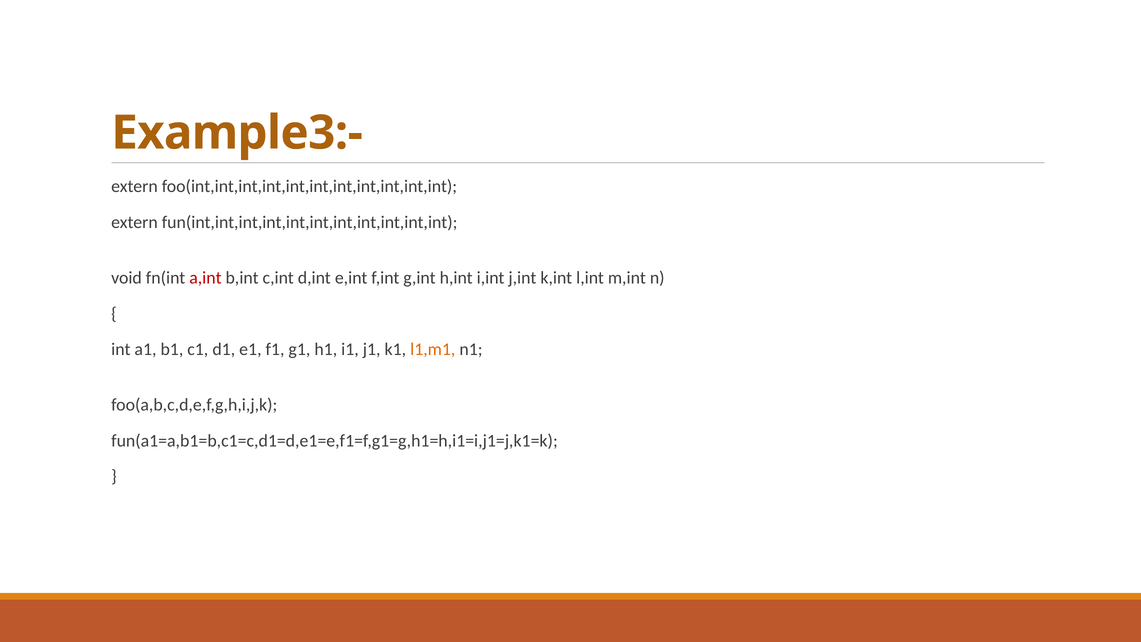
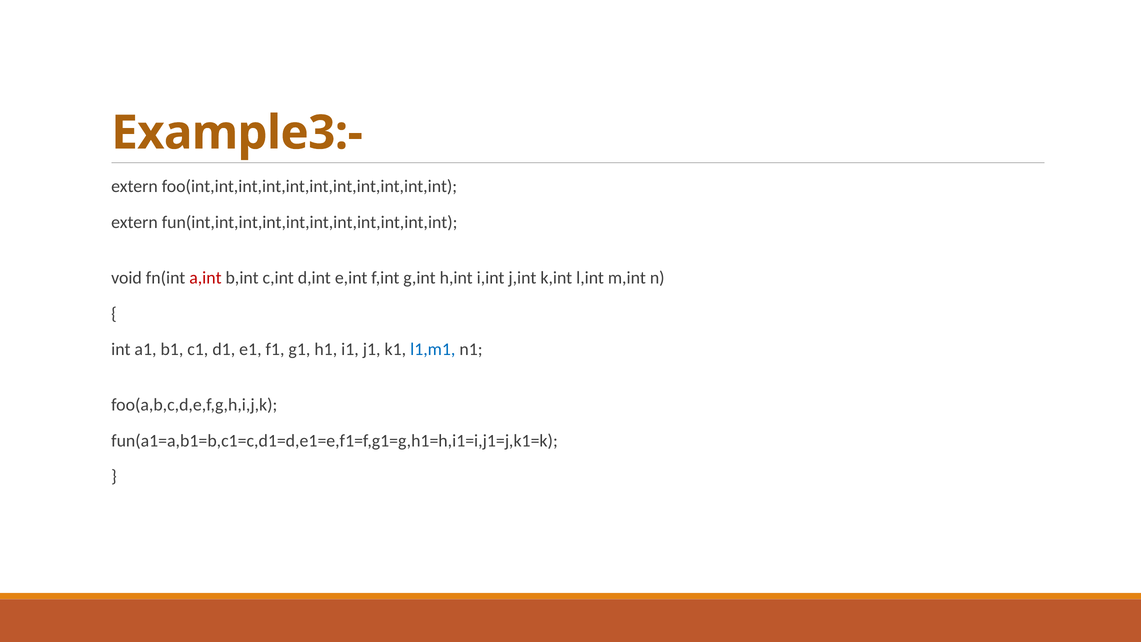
l1,m1 colour: orange -> blue
